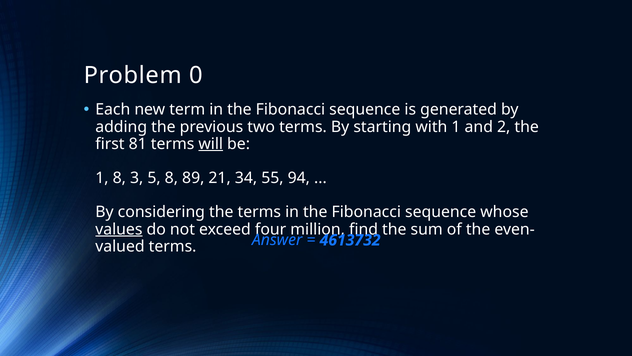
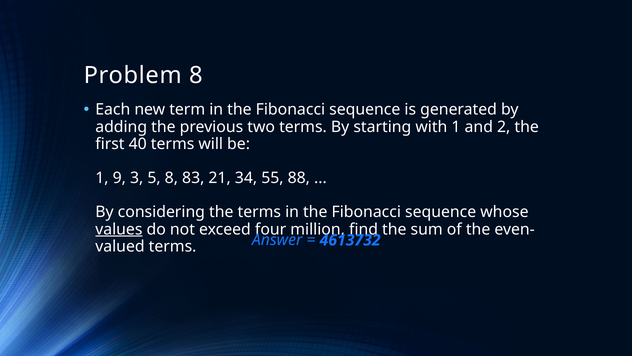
Problem 0: 0 -> 8
81: 81 -> 40
will underline: present -> none
1 8: 8 -> 9
89: 89 -> 83
94: 94 -> 88
